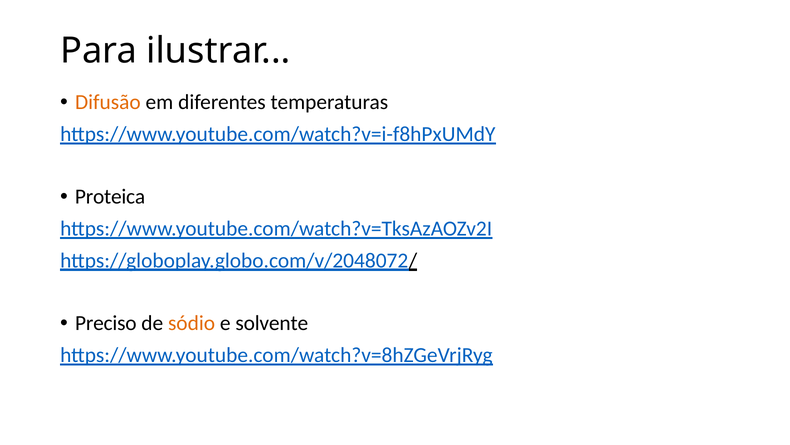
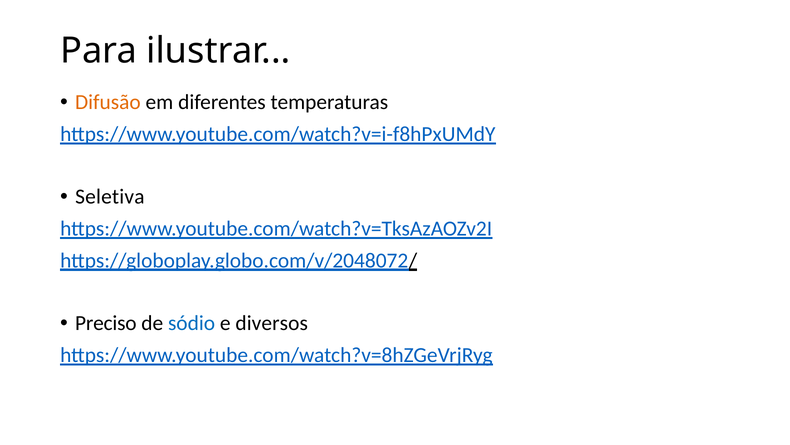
Proteica: Proteica -> Seletiva
sódio colour: orange -> blue
solvente: solvente -> diversos
